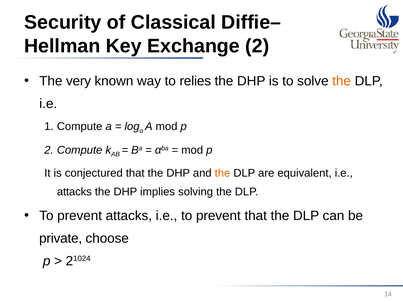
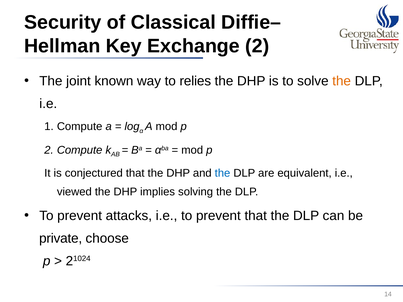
very: very -> joint
the at (223, 173) colour: orange -> blue
attacks at (74, 192): attacks -> viewed
